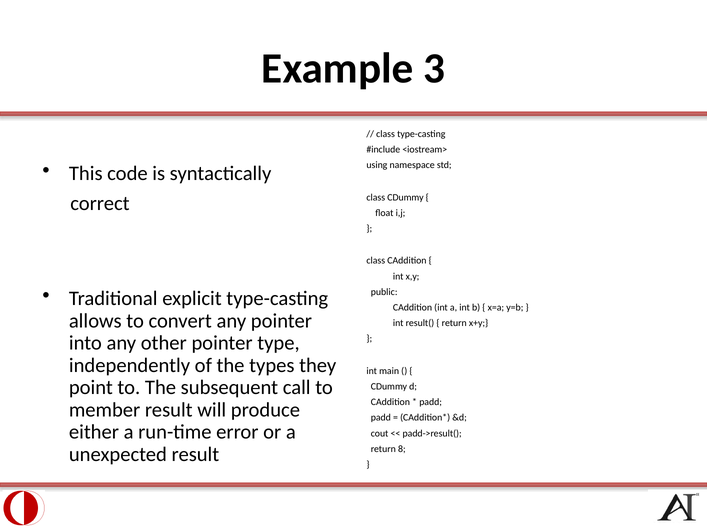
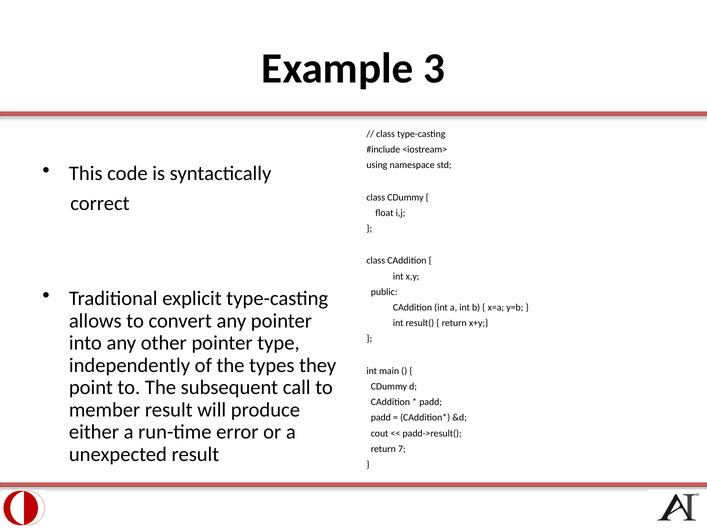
8: 8 -> 7
